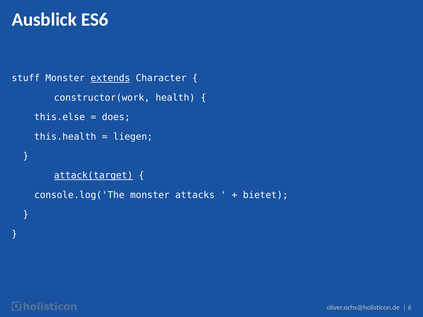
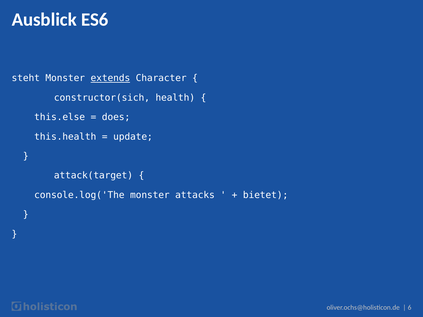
stuff: stuff -> steht
constructor(work: constructor(work -> constructor(sich
liegen: liegen -> update
attack(target underline: present -> none
